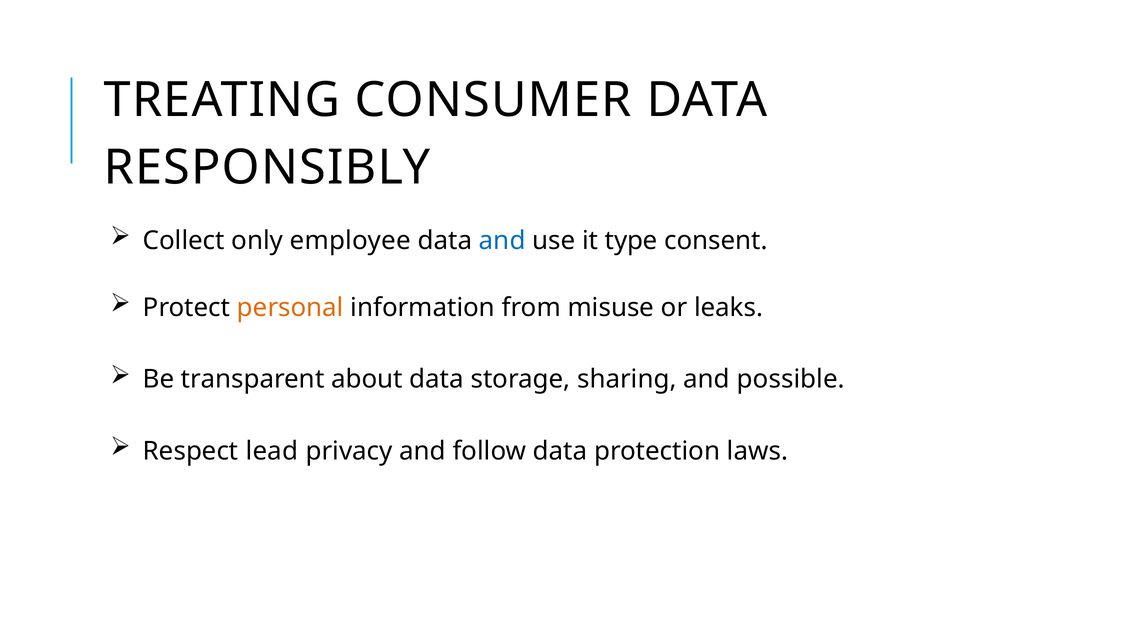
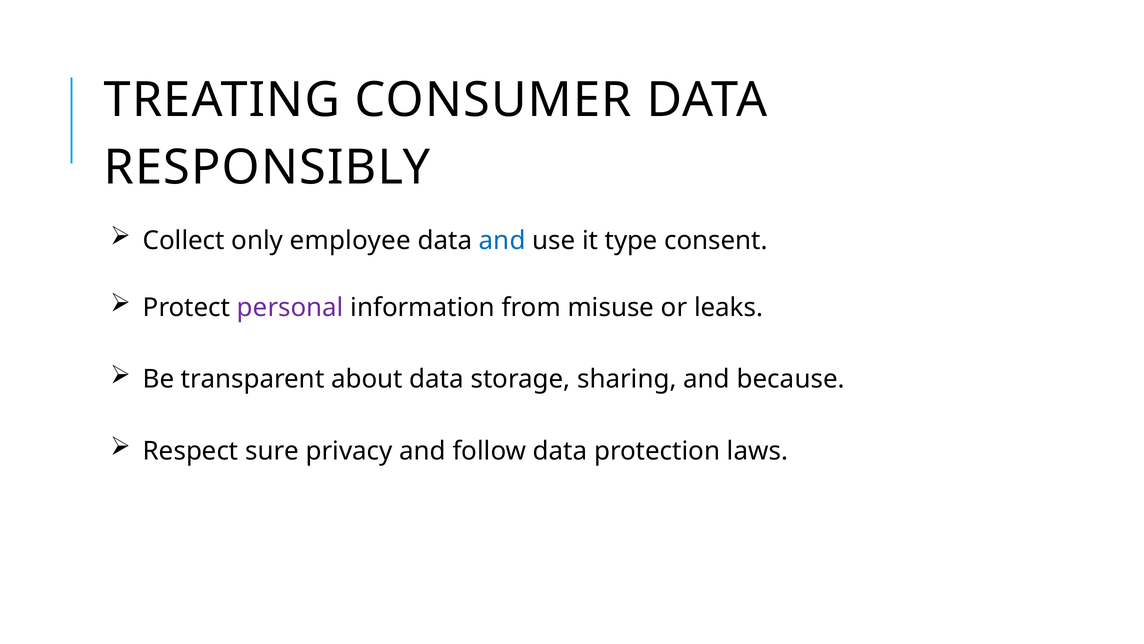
personal colour: orange -> purple
possible: possible -> because
lead: lead -> sure
